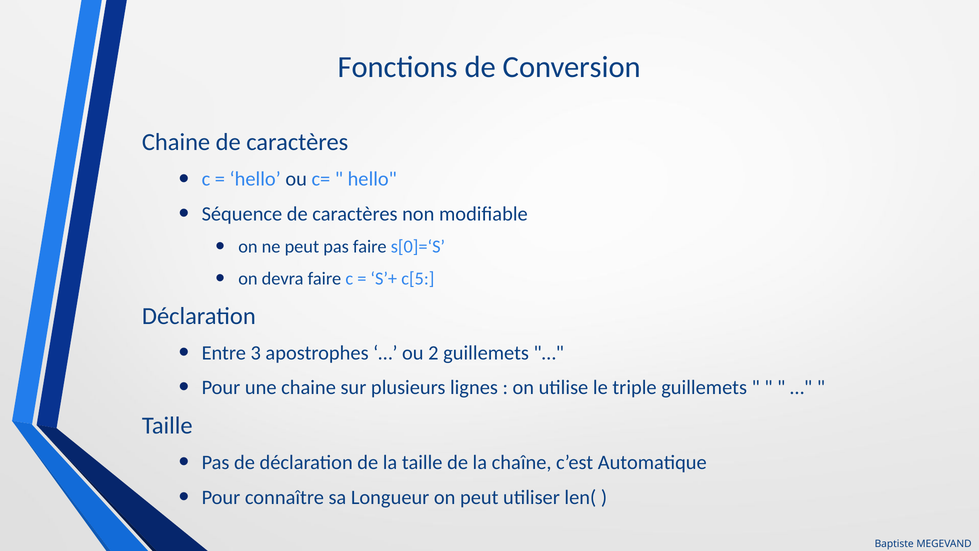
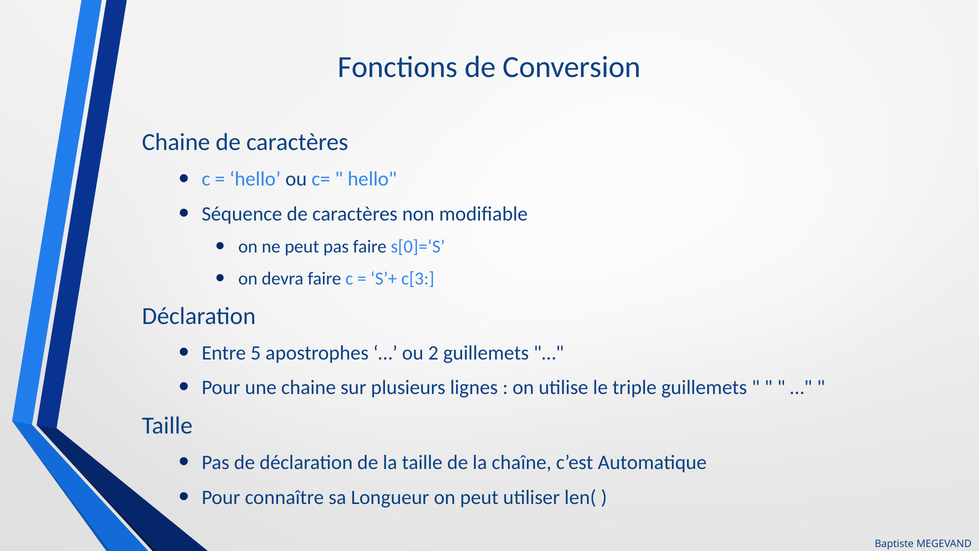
c[5: c[5 -> c[3
3: 3 -> 5
